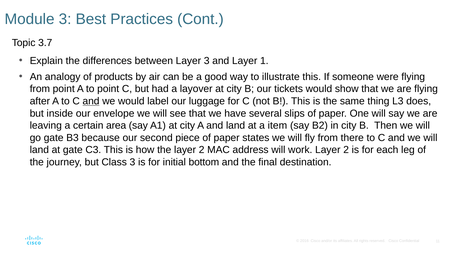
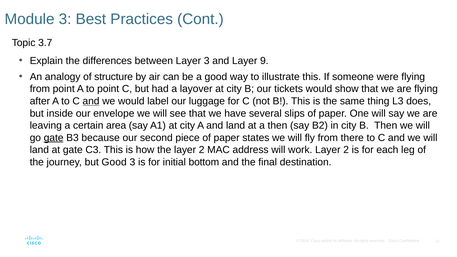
1: 1 -> 9
products: products -> structure
a item: item -> then
gate at (54, 138) underline: none -> present
but Class: Class -> Good
